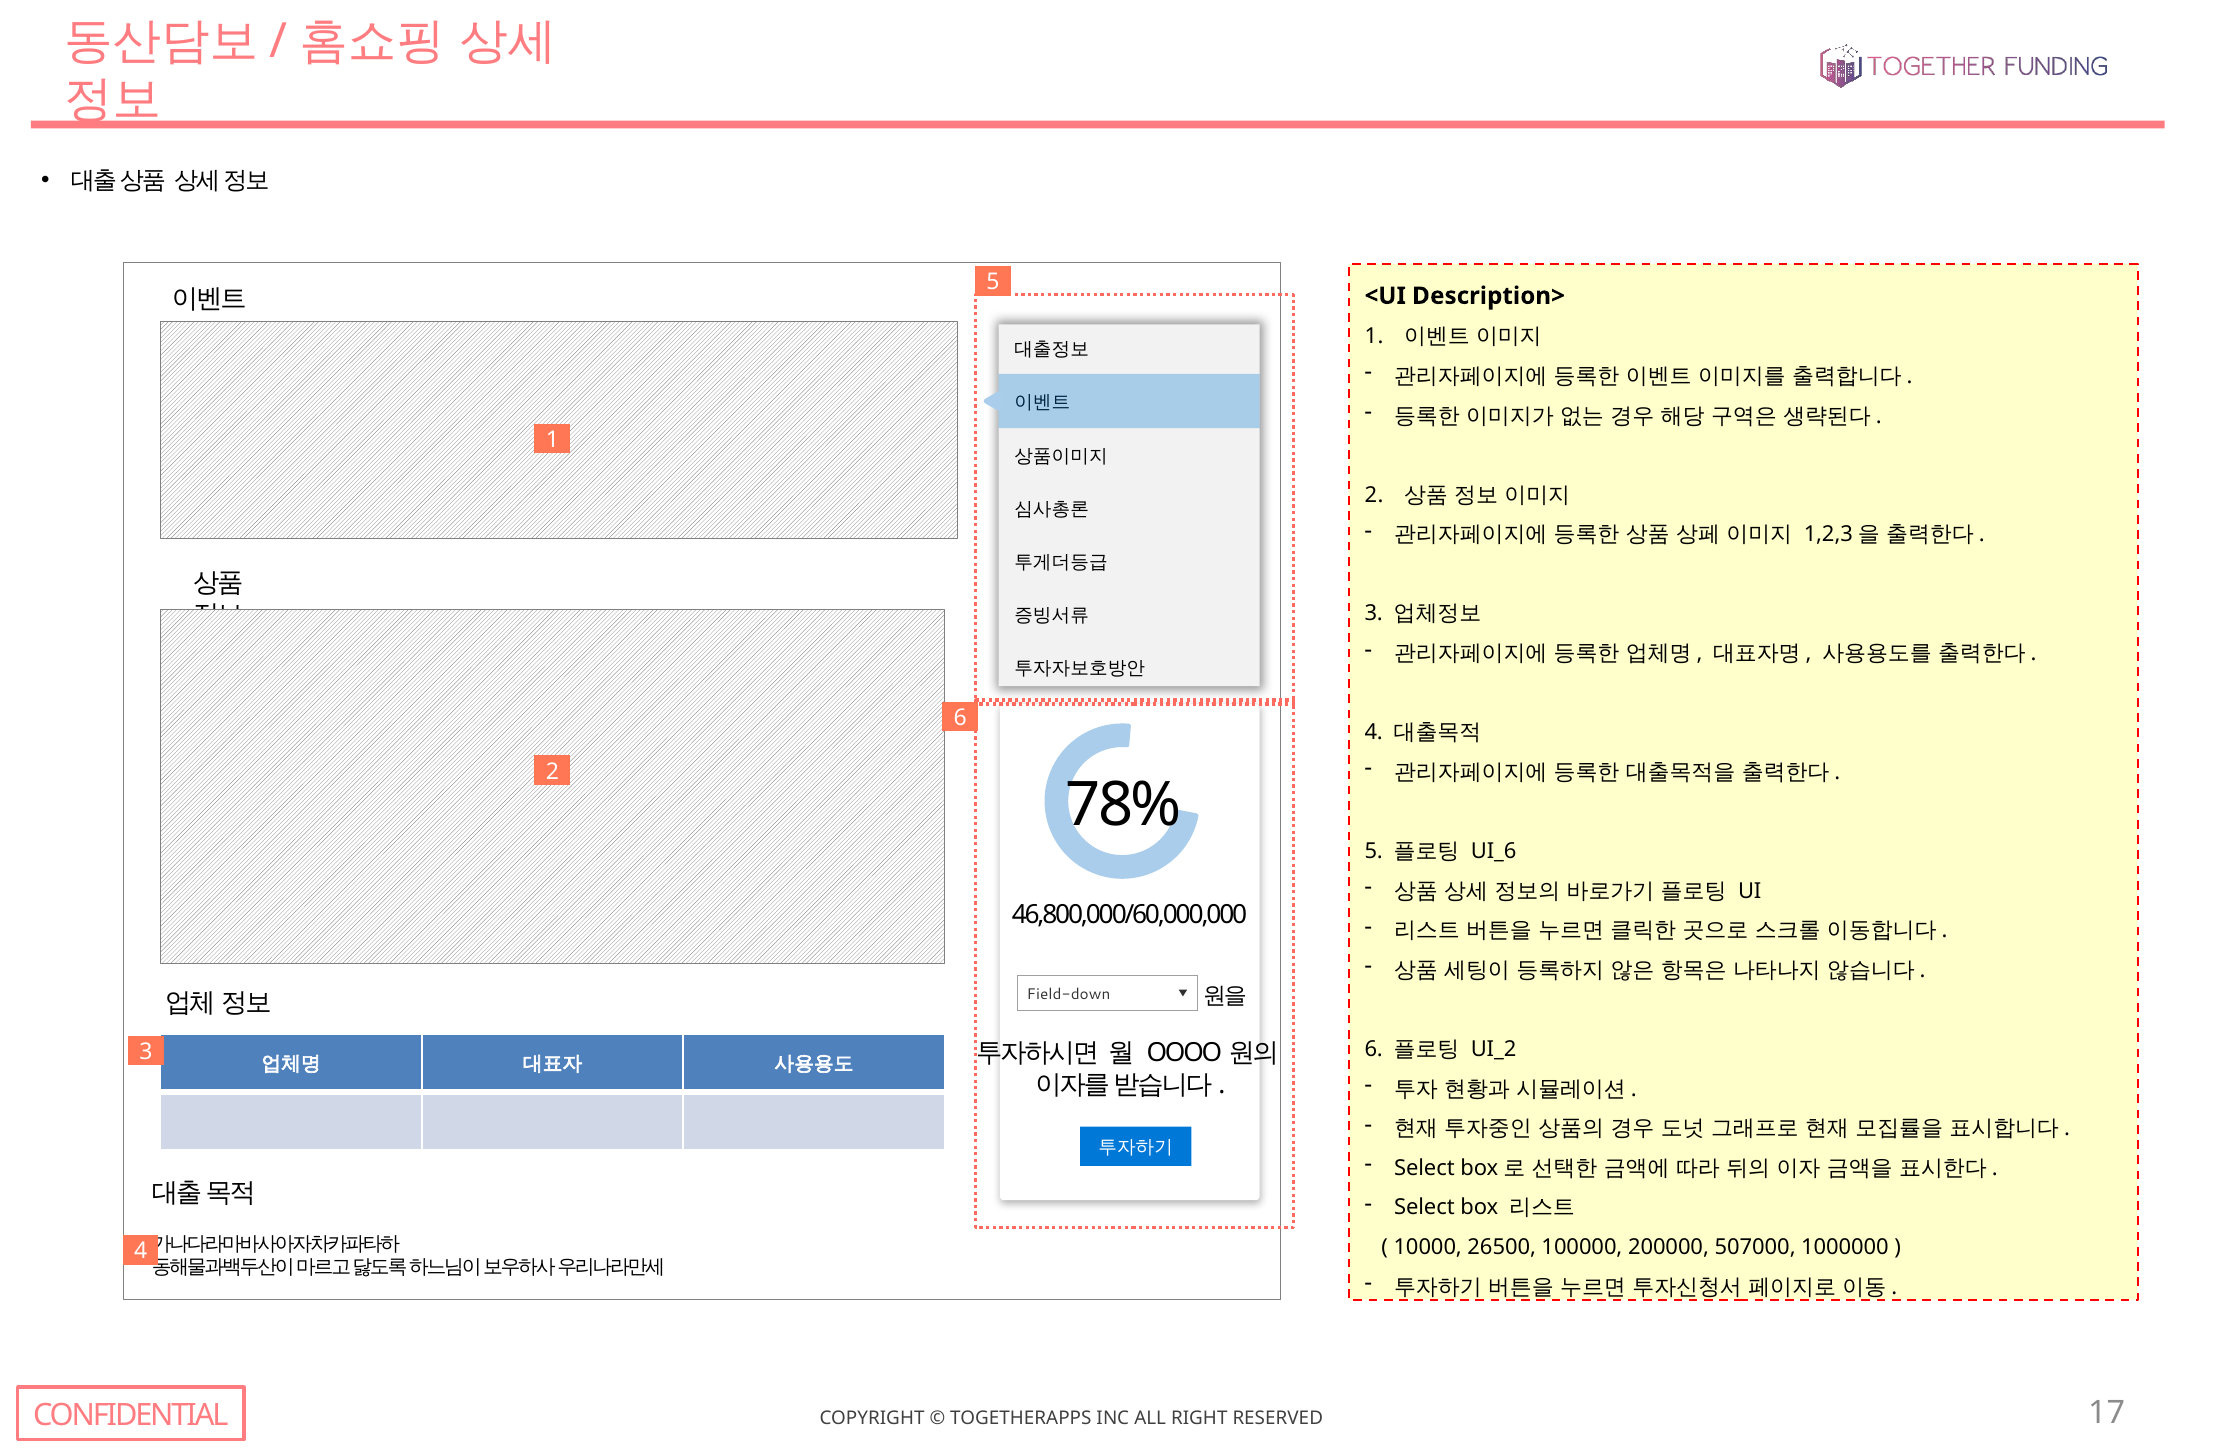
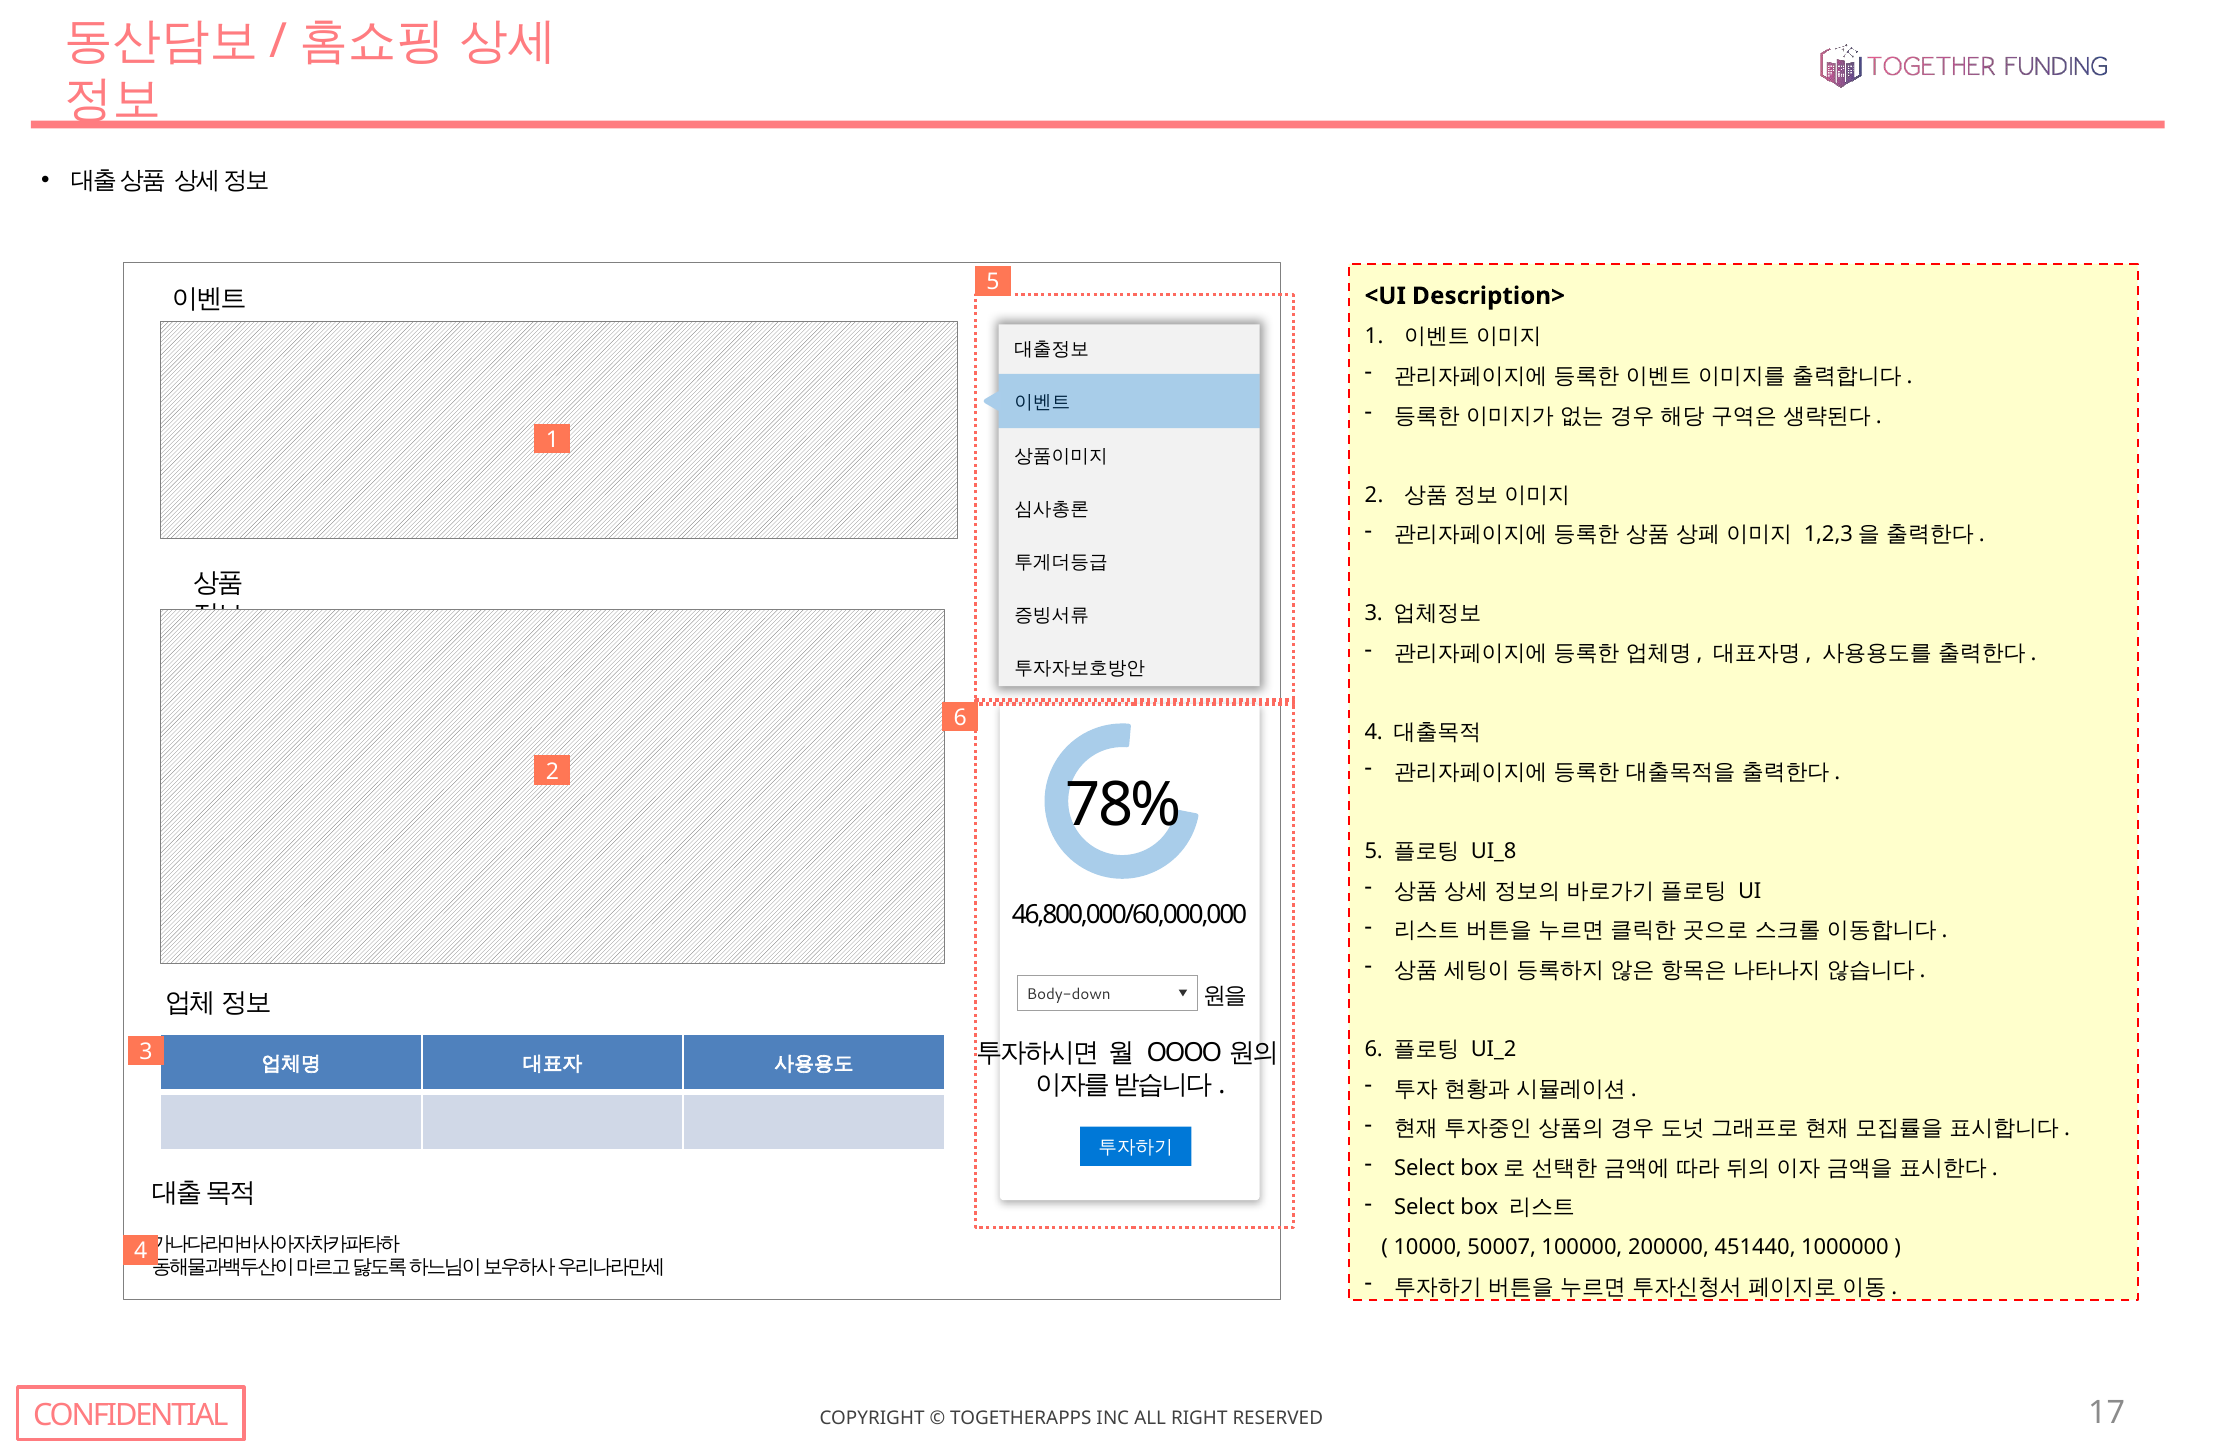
UI_6: UI_6 -> UI_8
Field-down: Field-down -> Body-down
26500: 26500 -> 50007
507000: 507000 -> 451440
